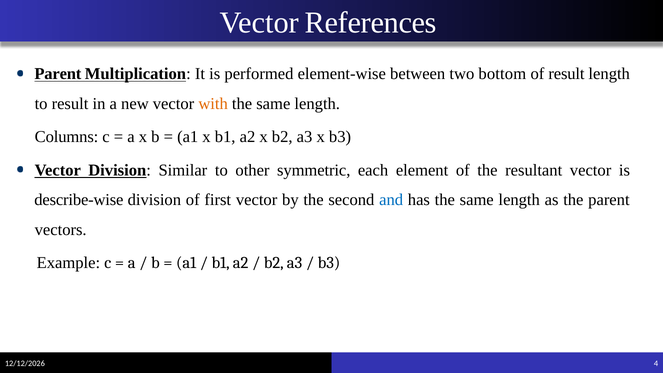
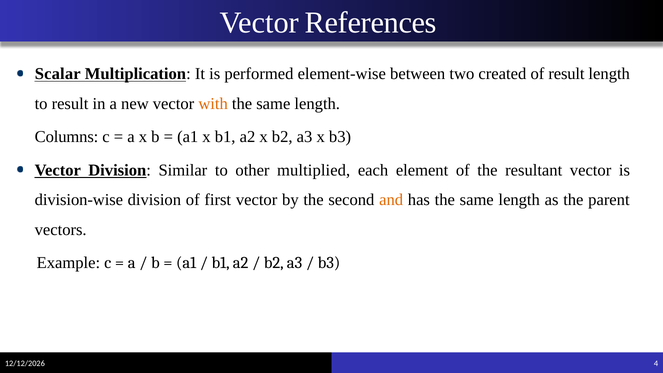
Parent at (58, 74): Parent -> Scalar
bottom: bottom -> created
symmetric: symmetric -> multiplied
describe-wise: describe-wise -> division-wise
and colour: blue -> orange
